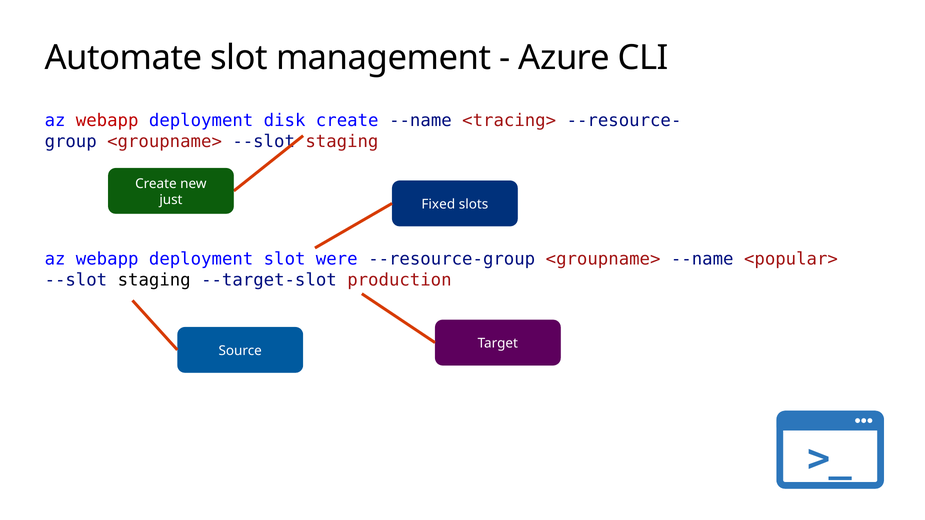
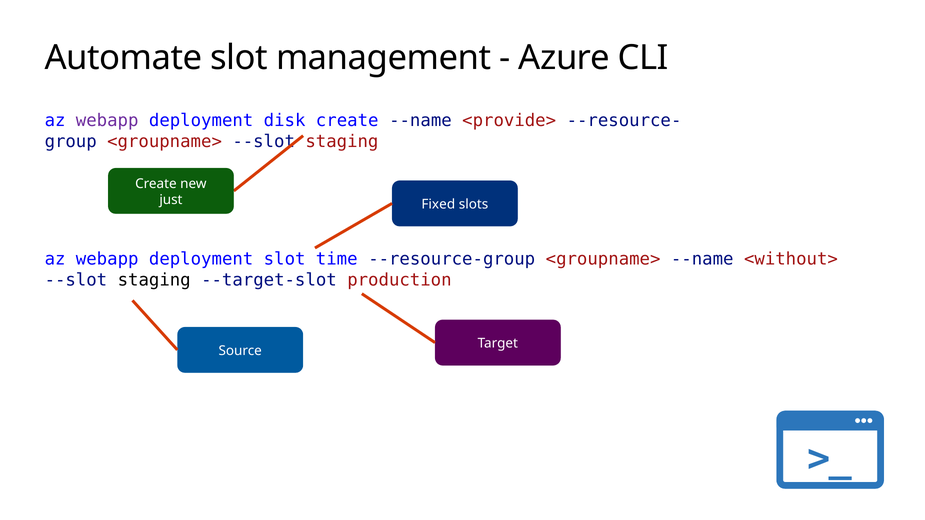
webapp at (107, 121) colour: red -> purple
<tracing>: <tracing> -> <provide>
were: were -> time
<popular>: <popular> -> <without>
